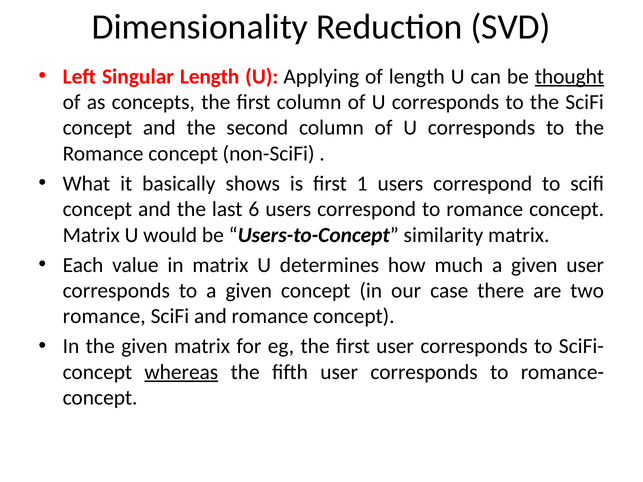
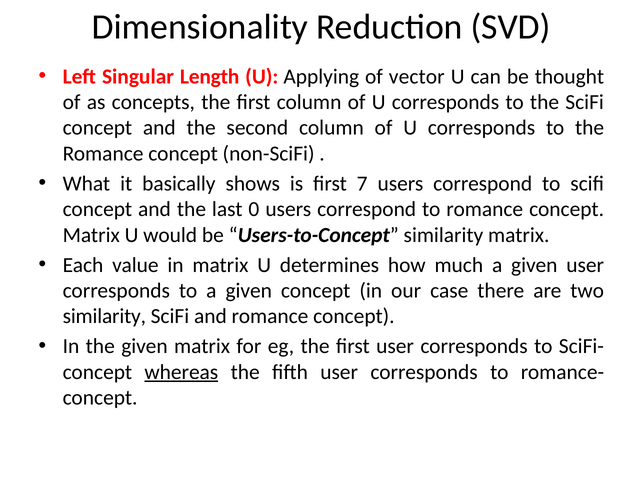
of length: length -> vector
thought underline: present -> none
1: 1 -> 7
6: 6 -> 0
romance at (104, 317): romance -> similarity
